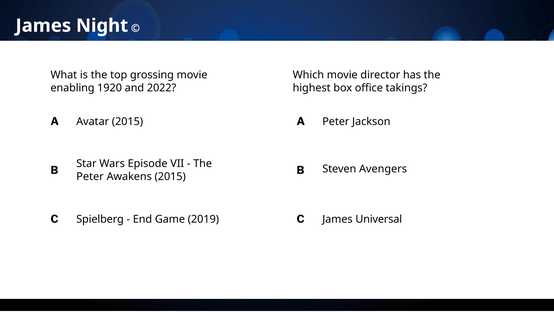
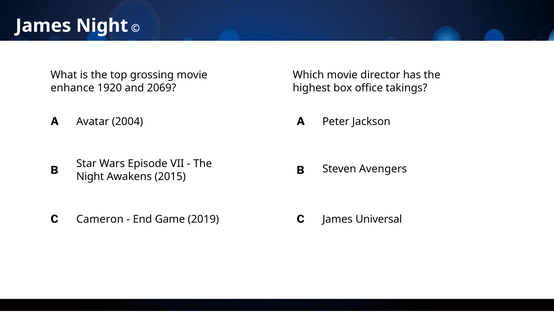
enabling: enabling -> enhance
2022: 2022 -> 2069
Avatar 2015: 2015 -> 2004
Peter at (90, 176): Peter -> Night
Spielberg: Spielberg -> Cameron
